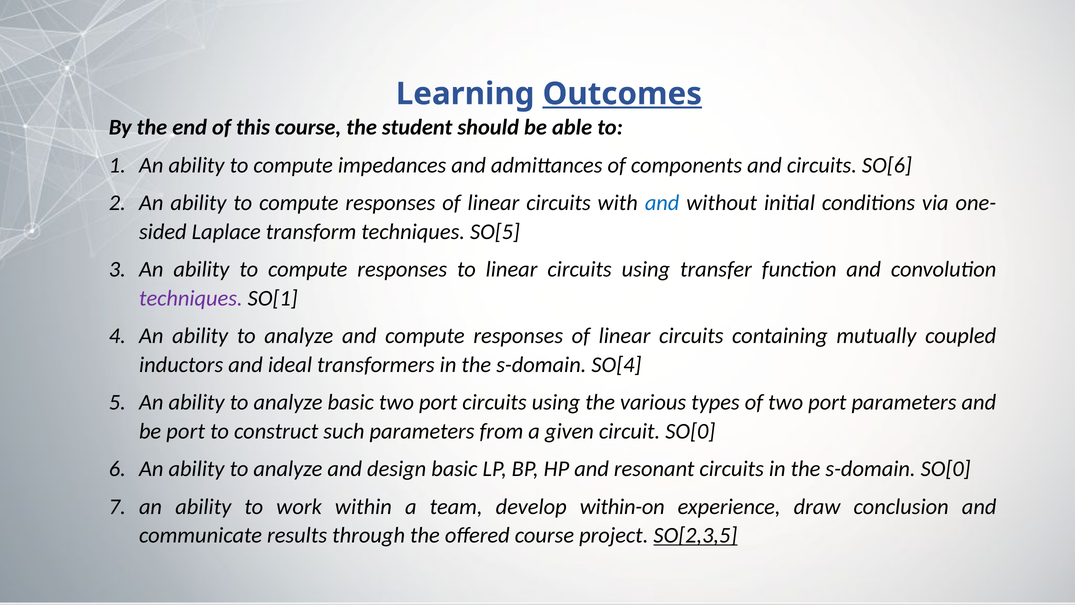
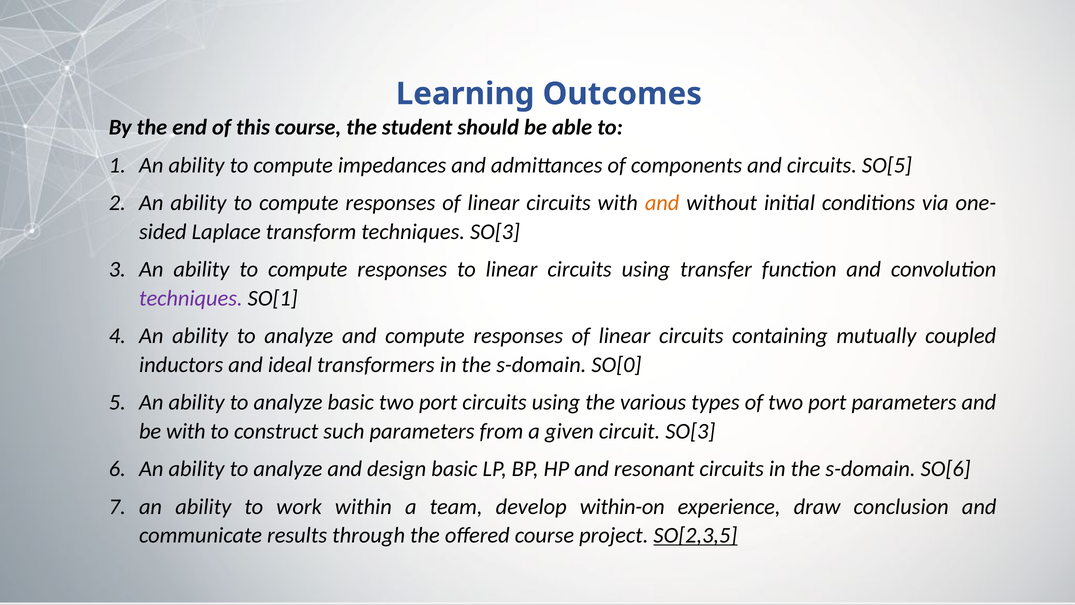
Outcomes underline: present -> none
SO[6: SO[6 -> SO[5
and at (662, 203) colour: blue -> orange
techniques SO[5: SO[5 -> SO[3
SO[4: SO[4 -> SO[0
be port: port -> with
circuit SO[0: SO[0 -> SO[3
s-domain SO[0: SO[0 -> SO[6
